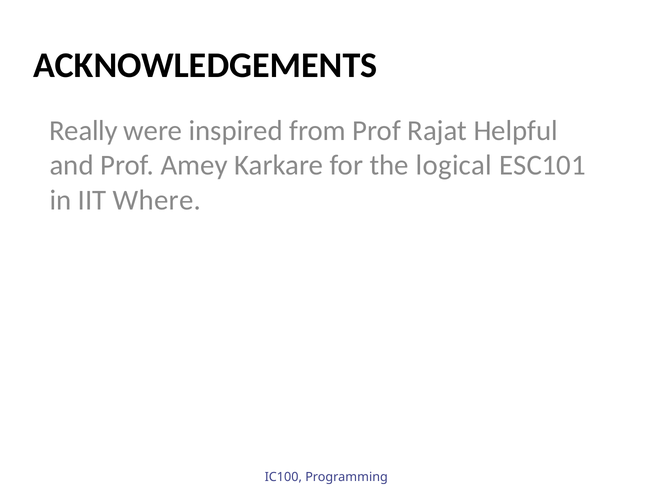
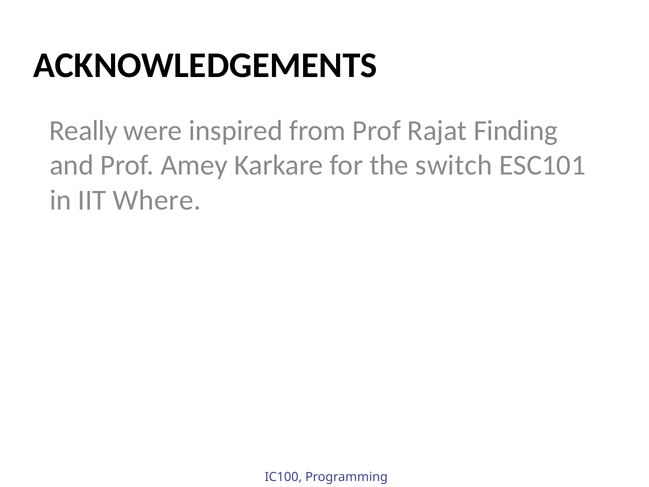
Helpful: Helpful -> Finding
logical: logical -> switch
